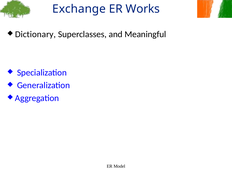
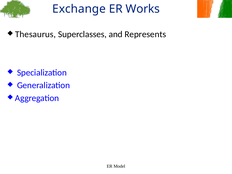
Dictionary: Dictionary -> Thesaurus
Meaningful: Meaningful -> Represents
